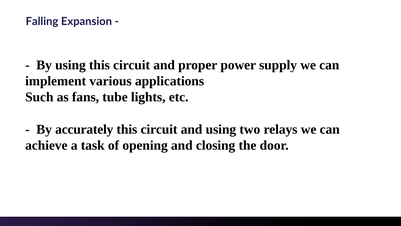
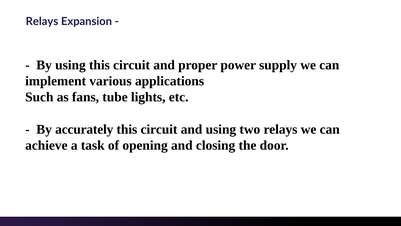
Falling at (42, 22): Falling -> Relays
